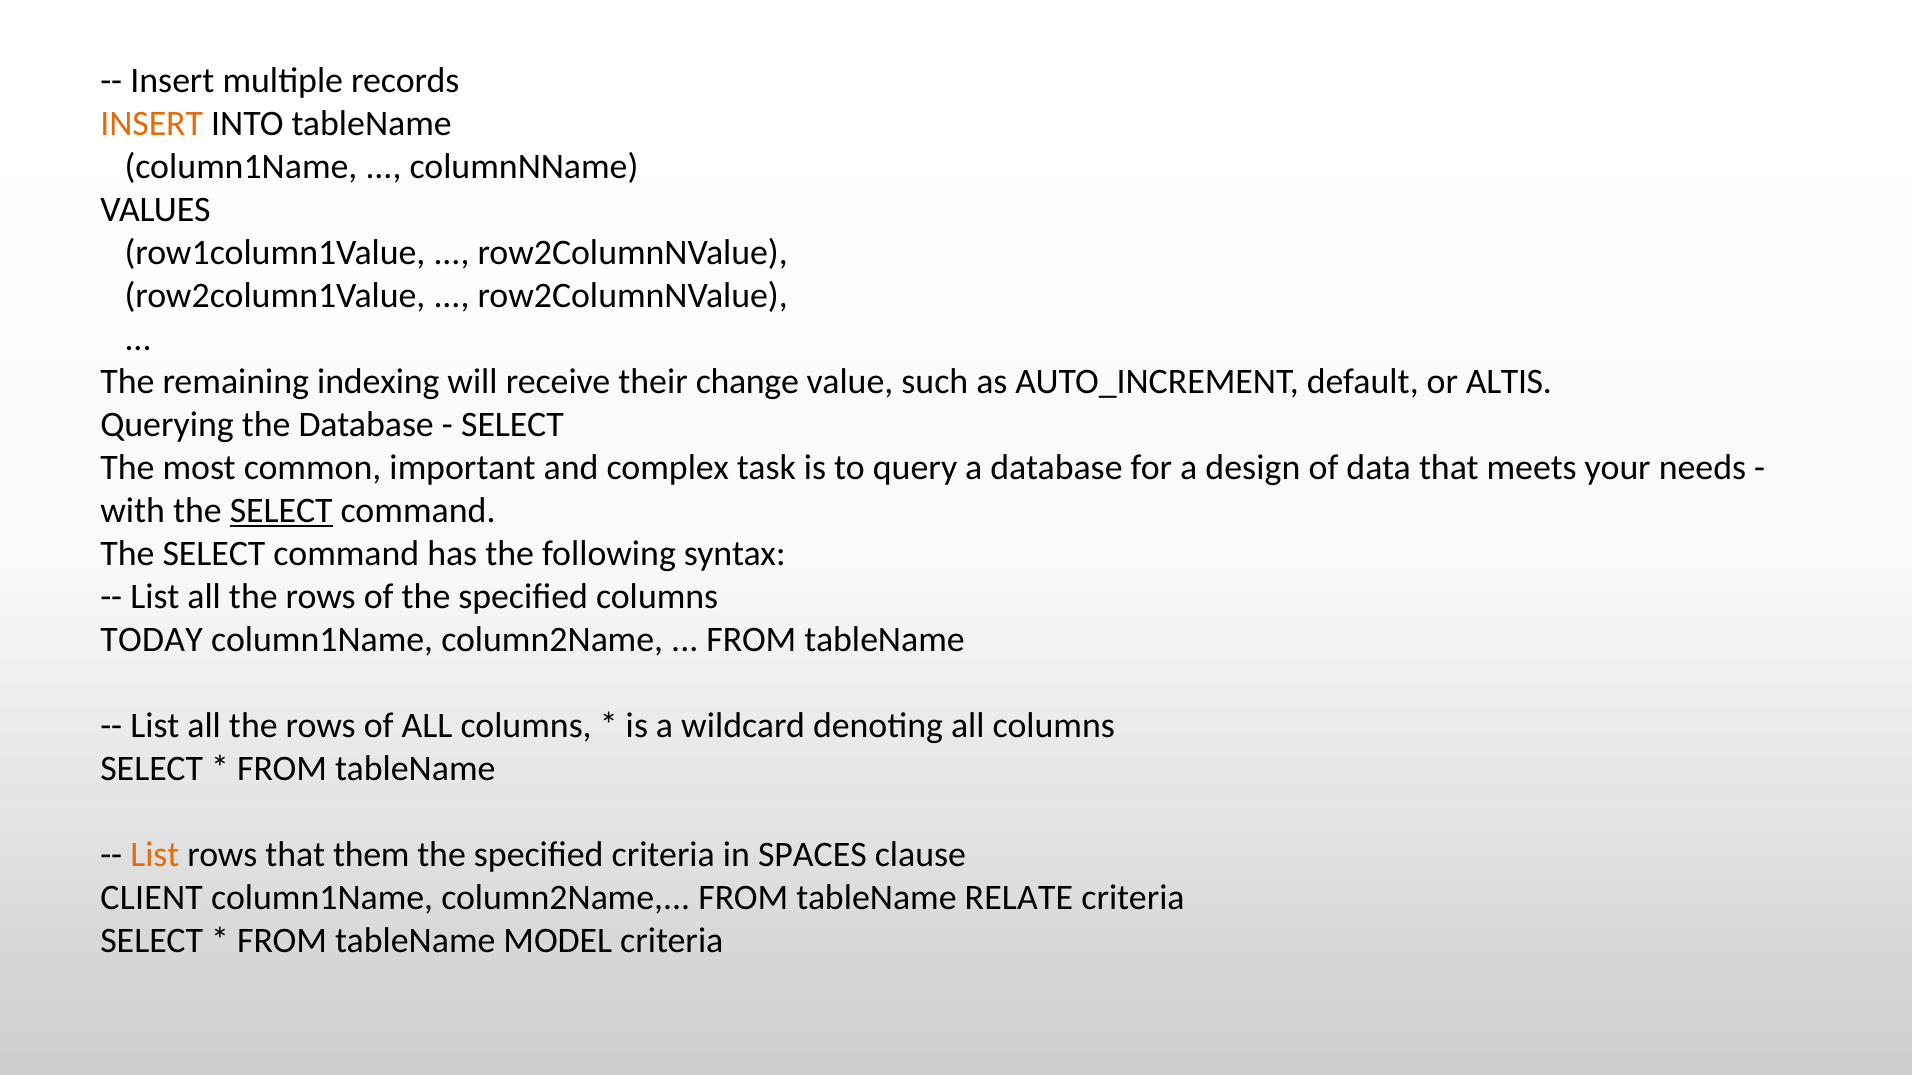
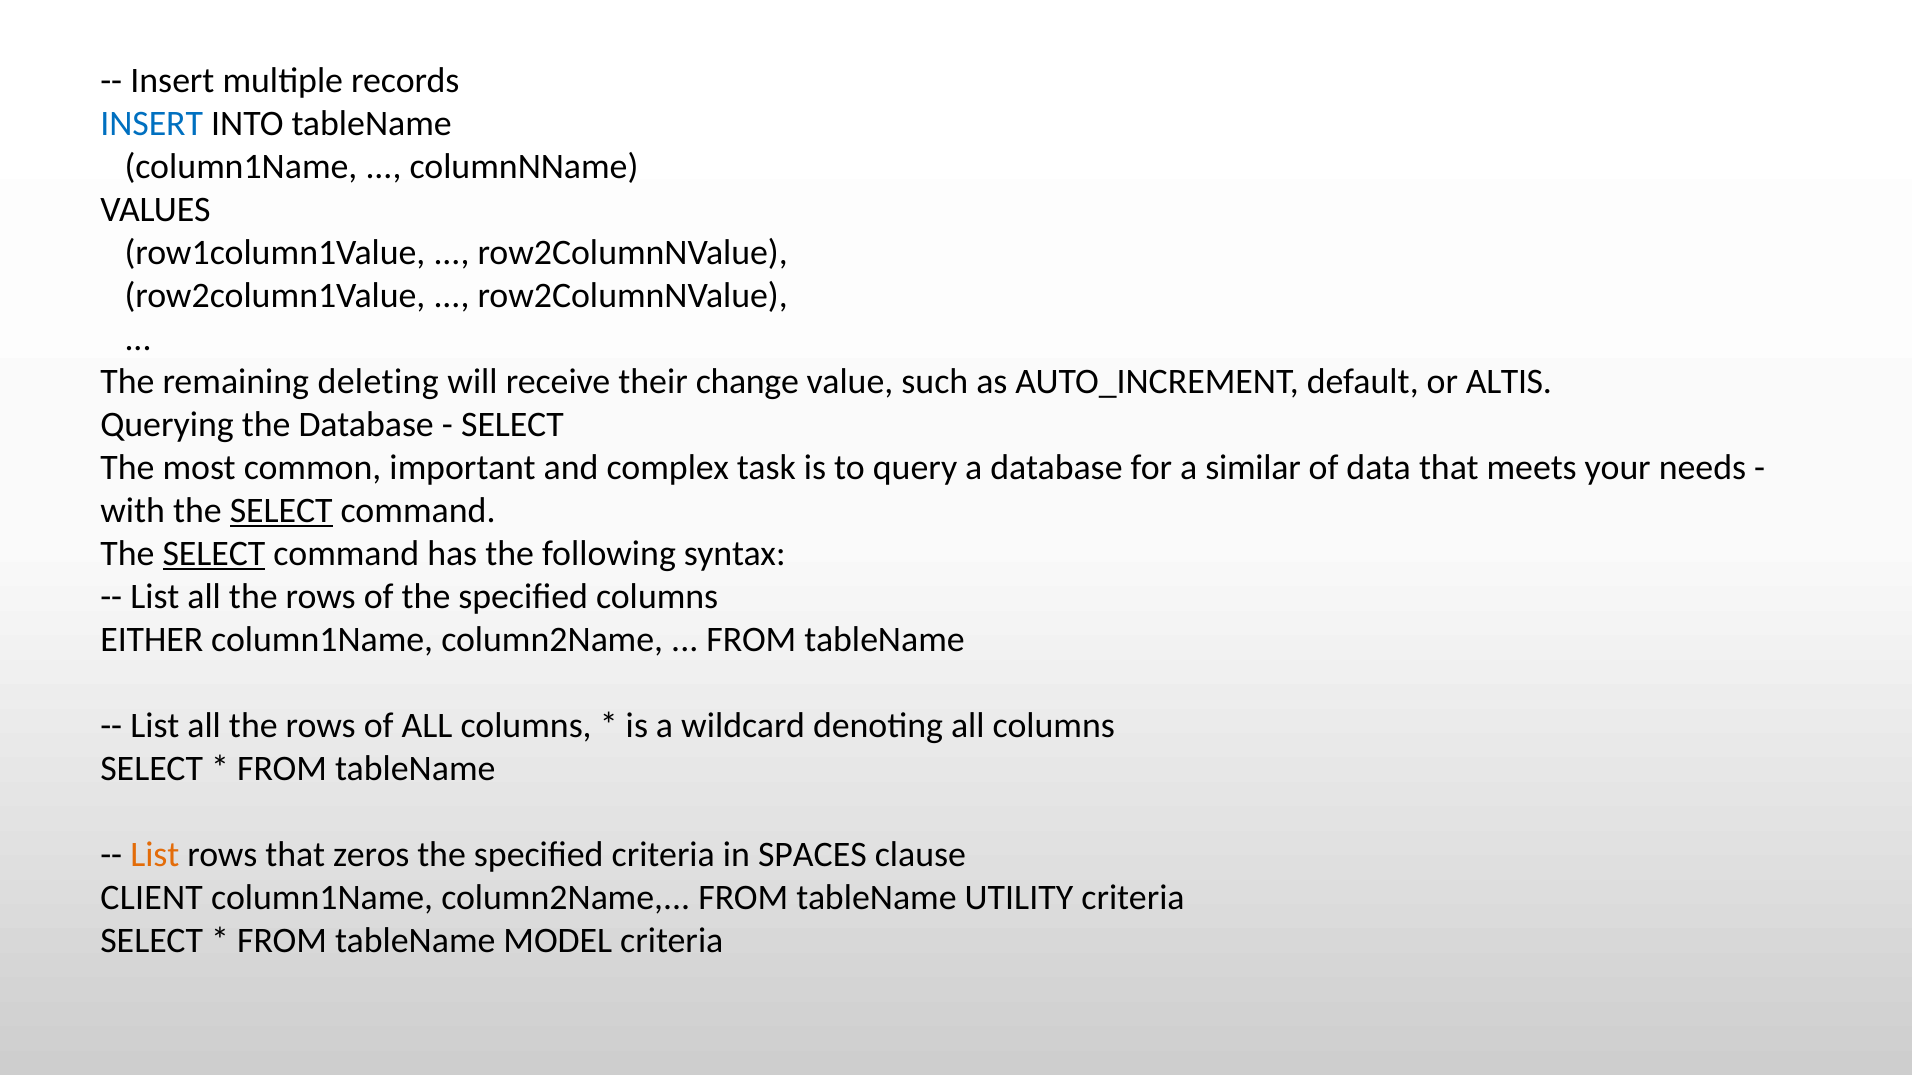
INSERT at (152, 123) colour: orange -> blue
indexing: indexing -> deleting
design: design -> similar
SELECT at (214, 553) underline: none -> present
TODAY: TODAY -> EITHER
them: them -> zeros
RELATE: RELATE -> UTILITY
